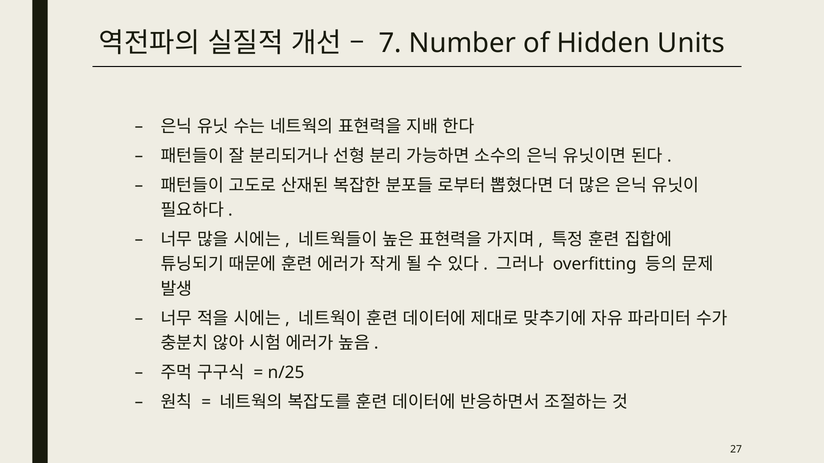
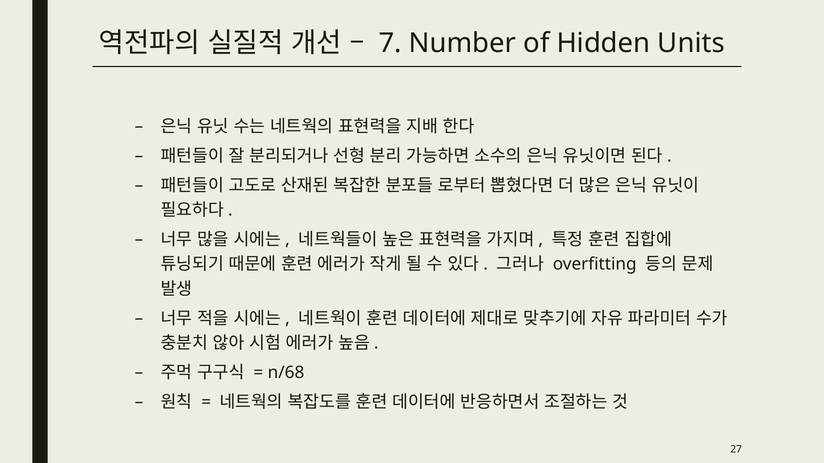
n/25: n/25 -> n/68
